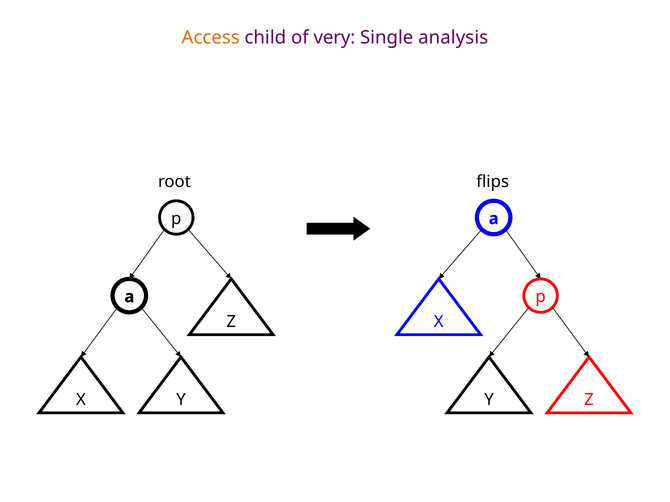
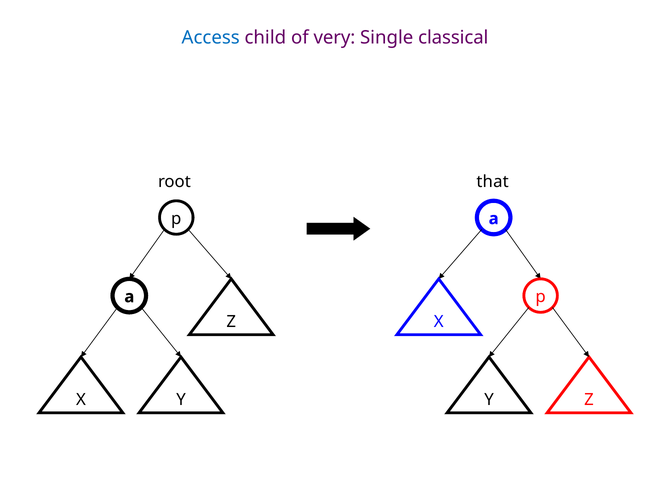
Access colour: orange -> blue
analysis: analysis -> classical
flips: flips -> that
